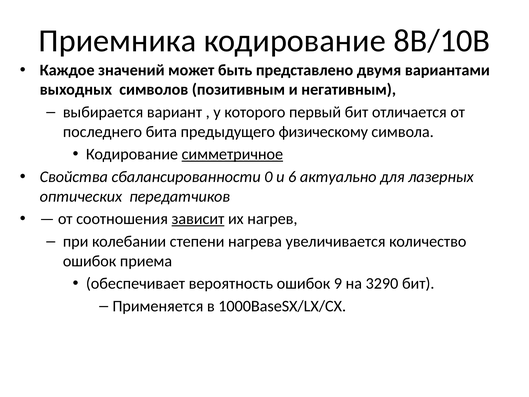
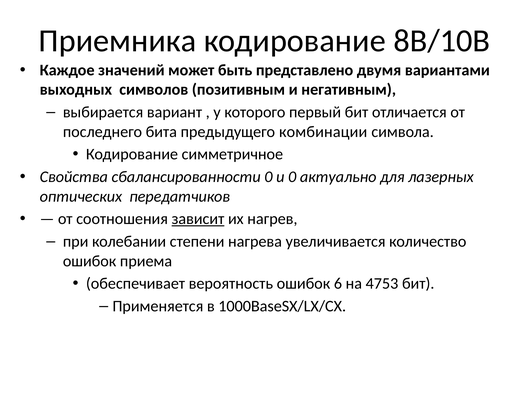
физическому: физическому -> комбинации
симметричное underline: present -> none
и 6: 6 -> 0
9: 9 -> 6
3290: 3290 -> 4753
